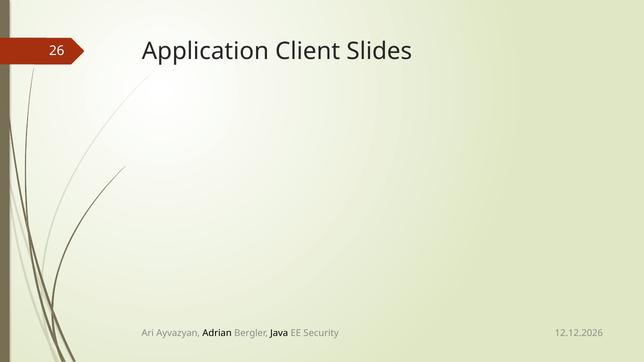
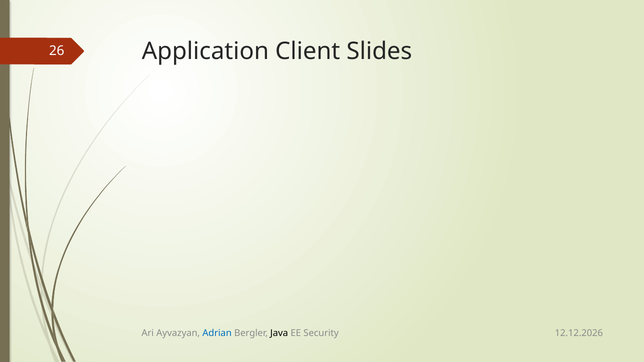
Adrian colour: black -> blue
